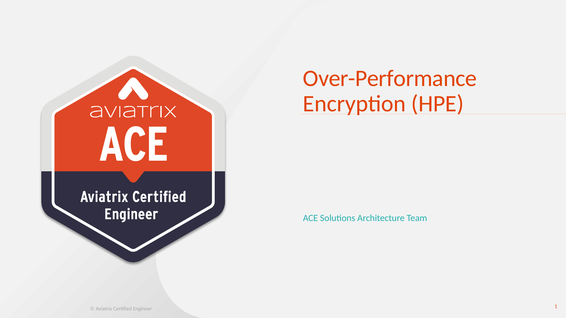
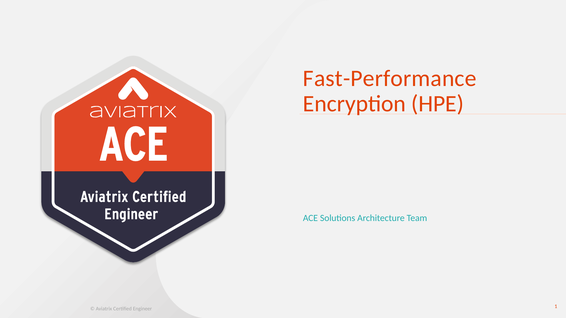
Over-Performance: Over-Performance -> Fast-Performance
